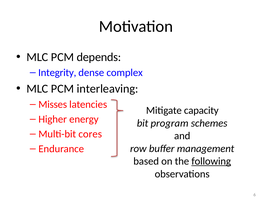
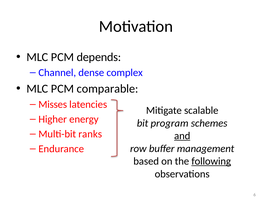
Integrity: Integrity -> Channel
interleaving: interleaving -> comparable
capacity: capacity -> scalable
cores: cores -> ranks
and underline: none -> present
